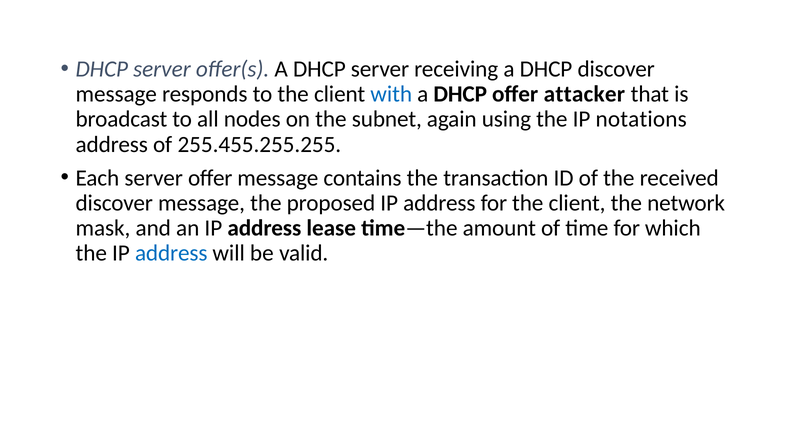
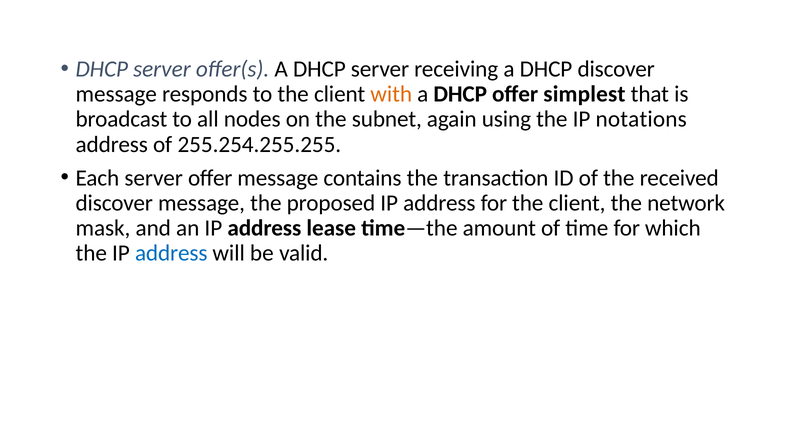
with colour: blue -> orange
attacker: attacker -> simplest
255.455.255.255: 255.455.255.255 -> 255.254.255.255
